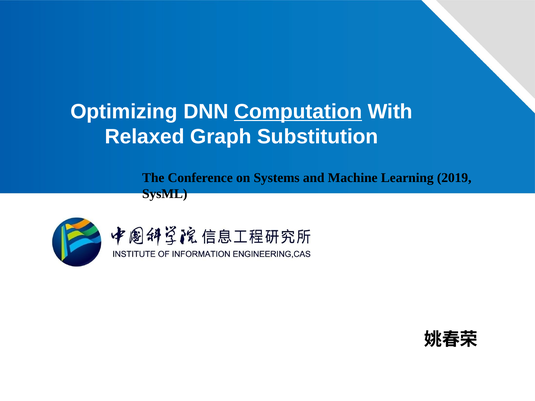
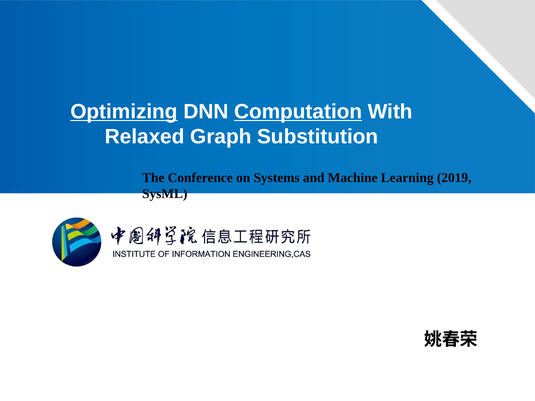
Optimizing underline: none -> present
